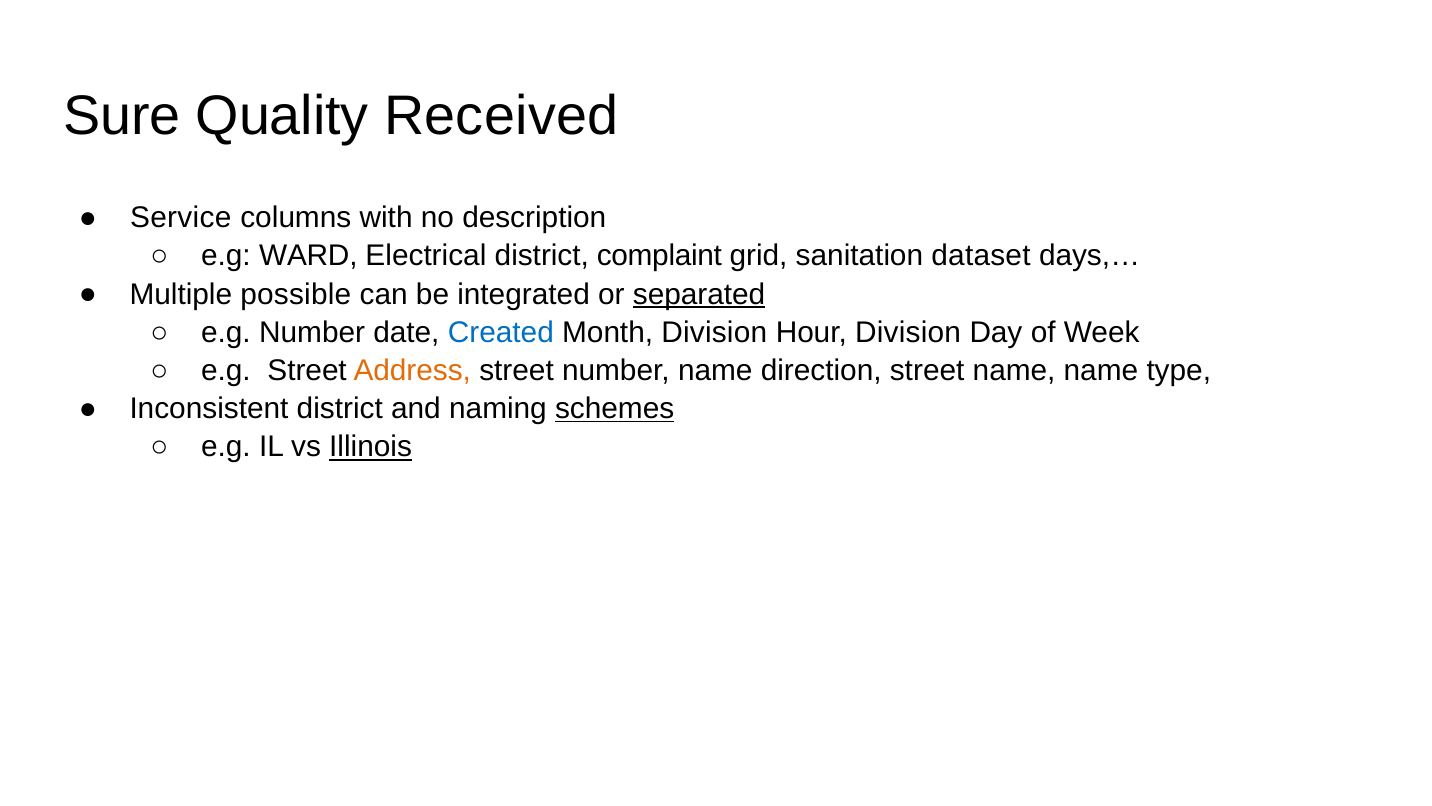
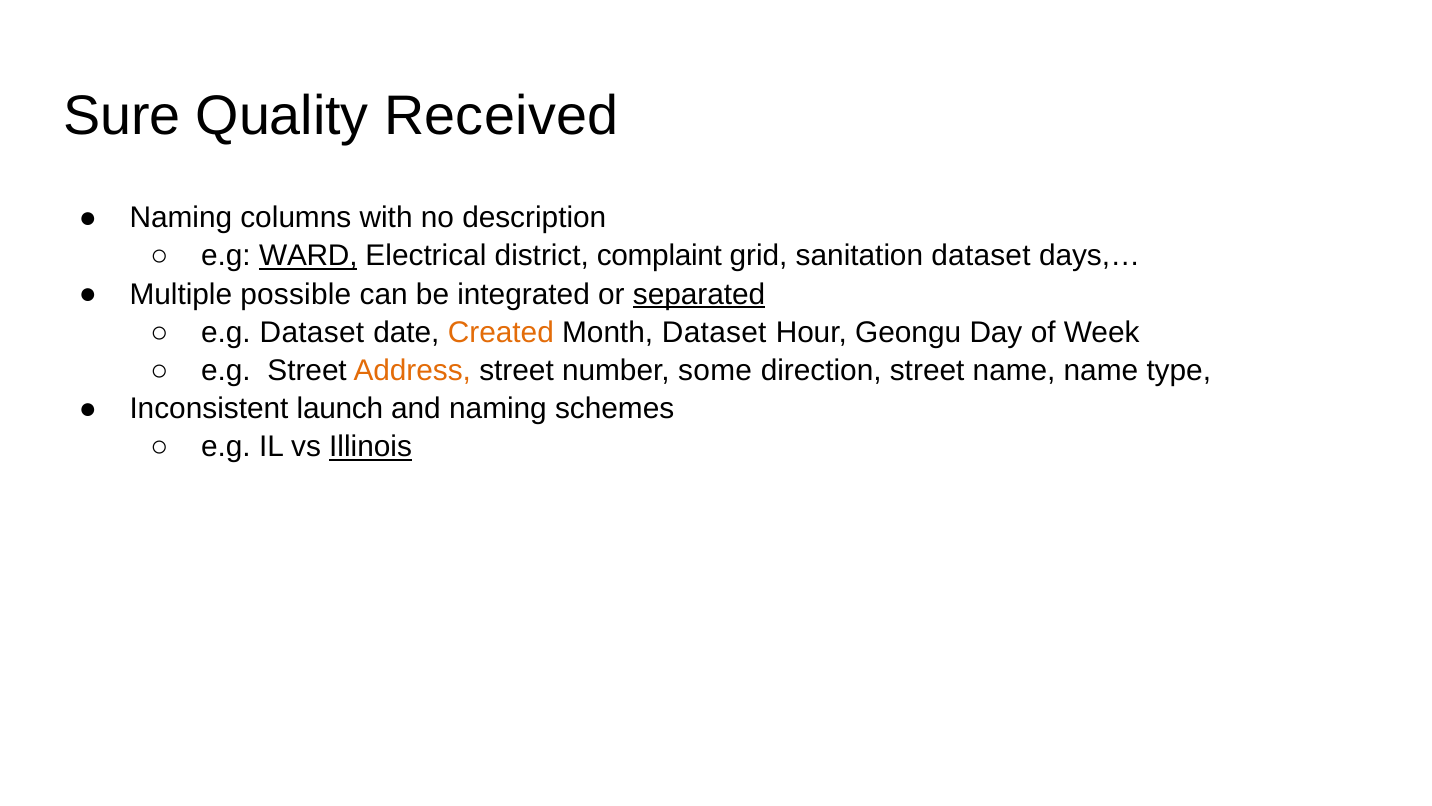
Service at (181, 218): Service -> Naming
WARD underline: none -> present
e.g Number: Number -> Dataset
Created colour: blue -> orange
Month Division: Division -> Dataset
Hour Division: Division -> Geongu
number name: name -> some
Inconsistent district: district -> launch
schemes underline: present -> none
